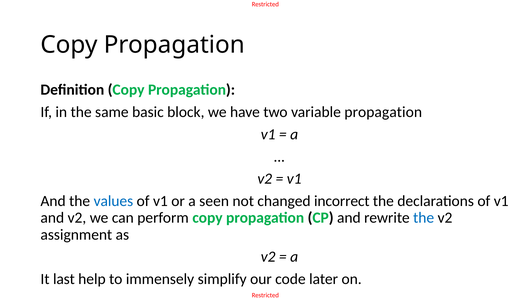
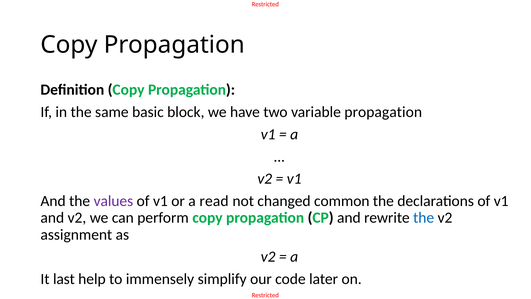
values colour: blue -> purple
seen: seen -> read
incorrect: incorrect -> common
